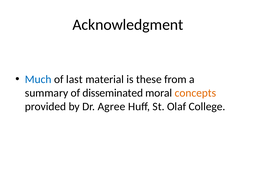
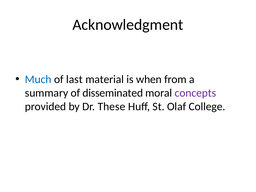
these: these -> when
concepts colour: orange -> purple
Agree: Agree -> These
